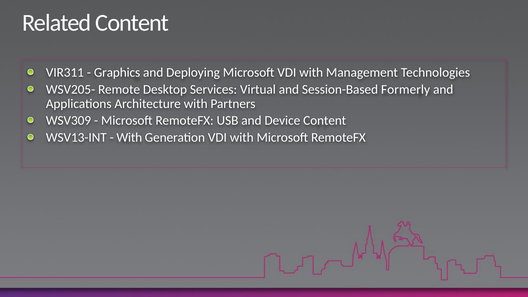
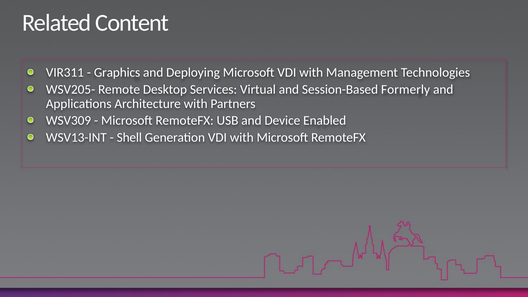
Device Content: Content -> Enabled
With at (129, 137): With -> Shell
